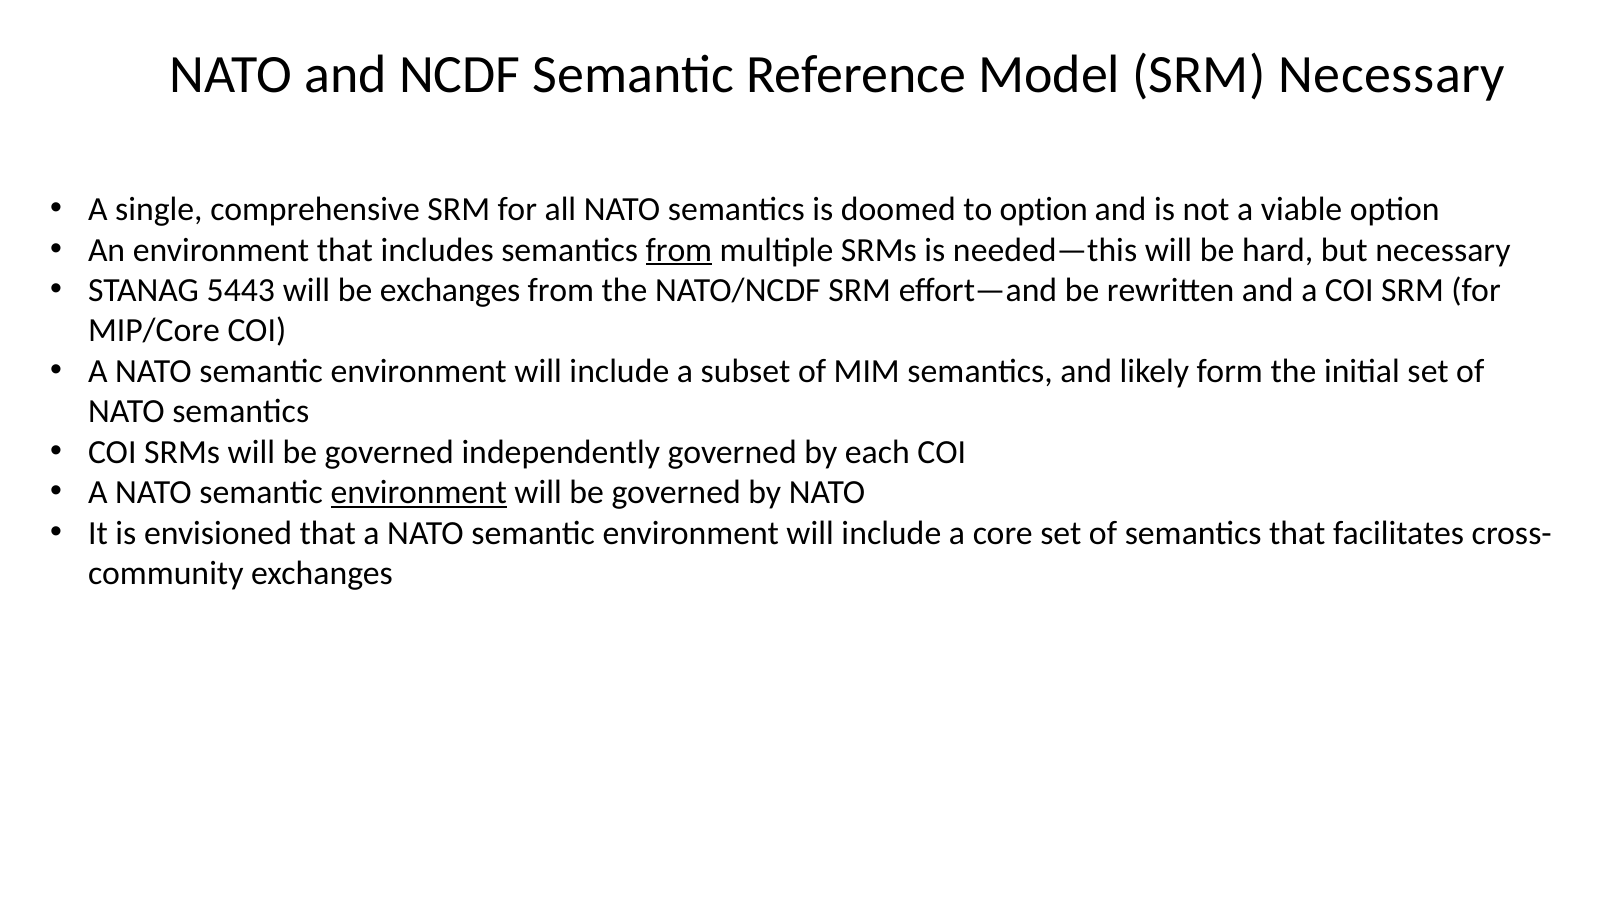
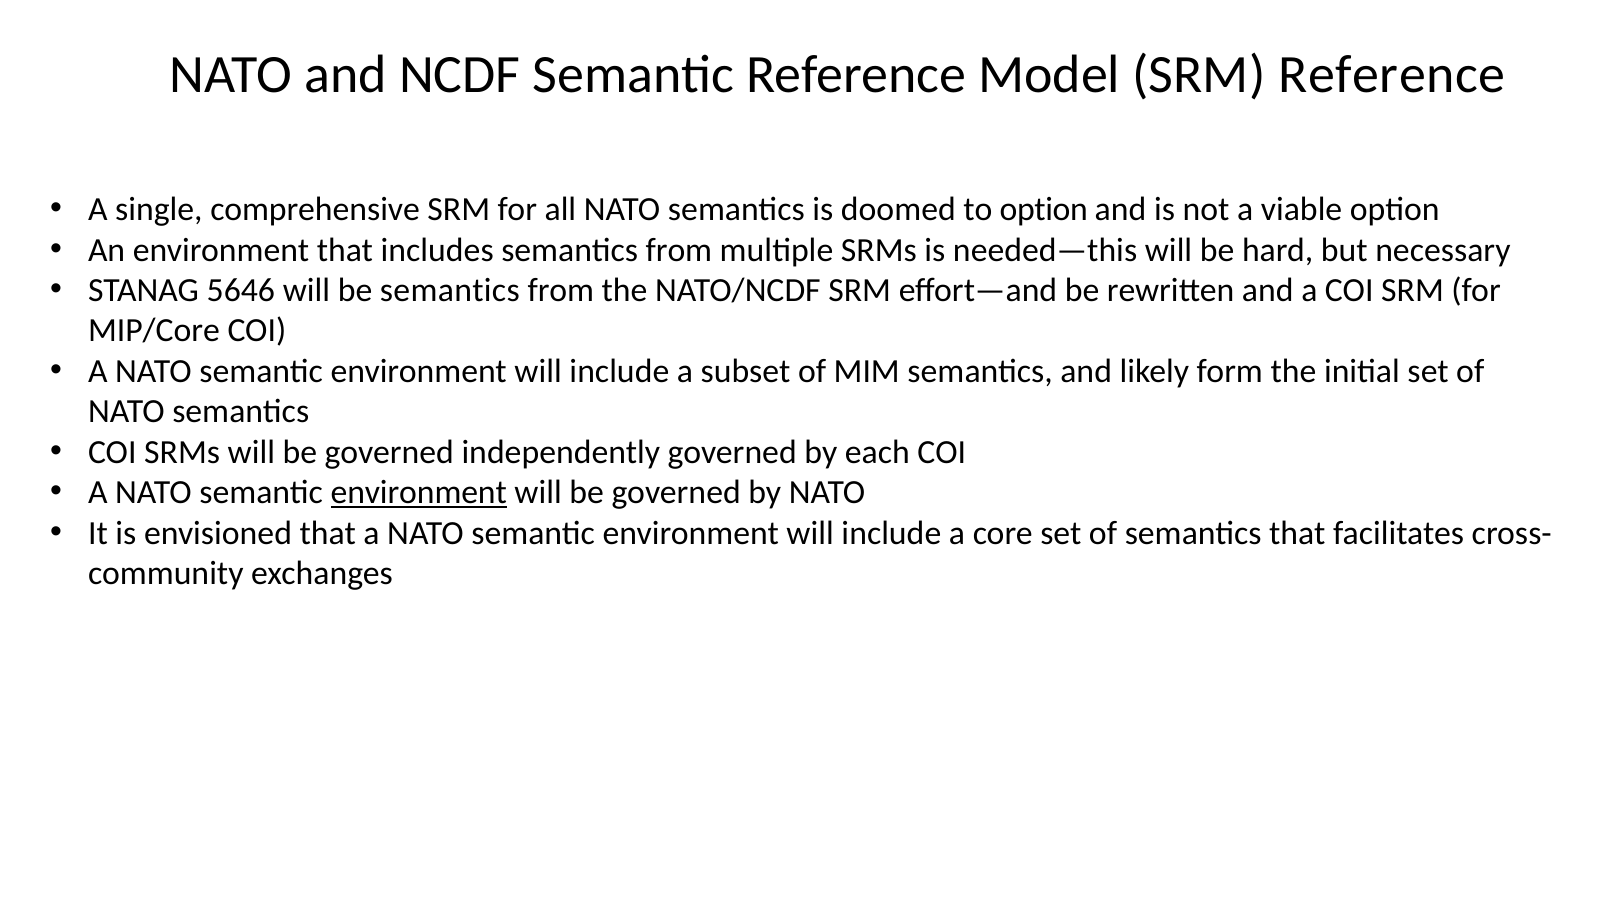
SRM Necessary: Necessary -> Reference
from at (679, 250) underline: present -> none
5443: 5443 -> 5646
be exchanges: exchanges -> semantics
